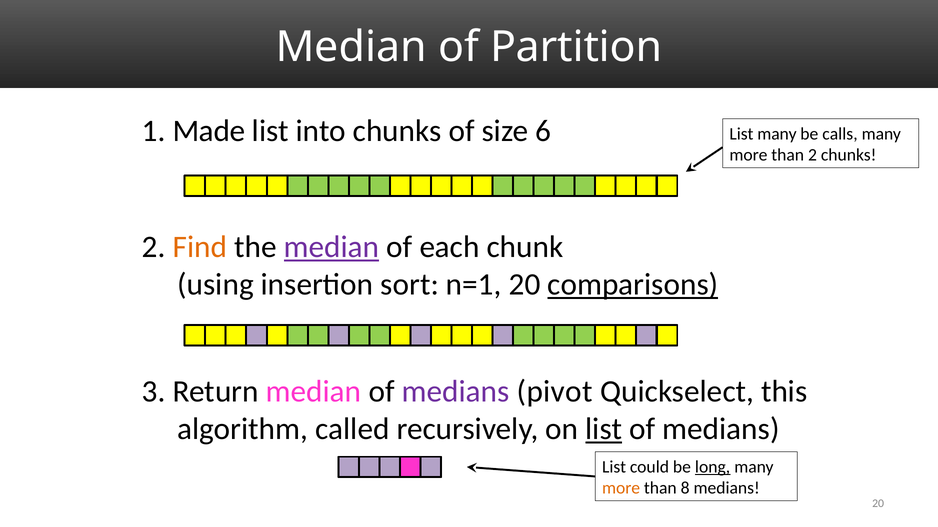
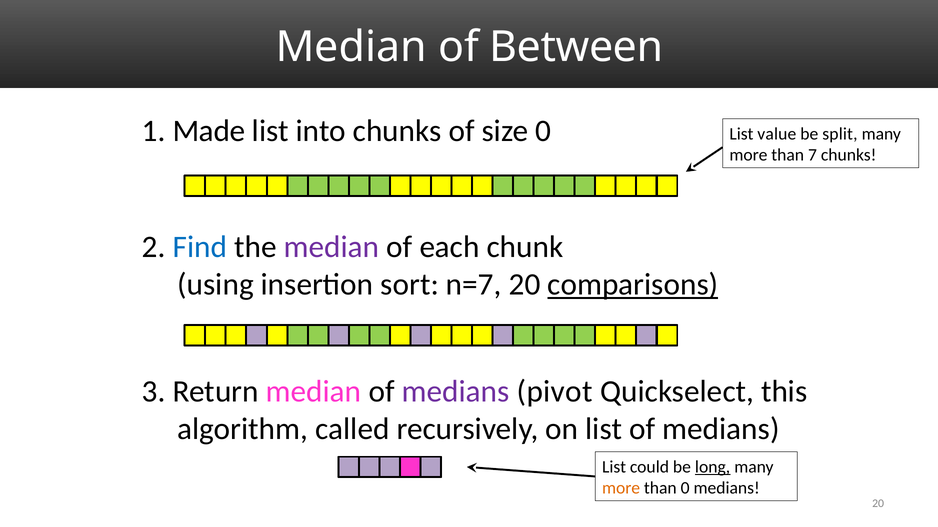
Partition: Partition -> Between
size 6: 6 -> 0
List many: many -> value
calls: calls -> split
than 2: 2 -> 7
Find colour: orange -> blue
median at (332, 247) underline: present -> none
n=1: n=1 -> n=7
list at (604, 430) underline: present -> none
than 8: 8 -> 0
